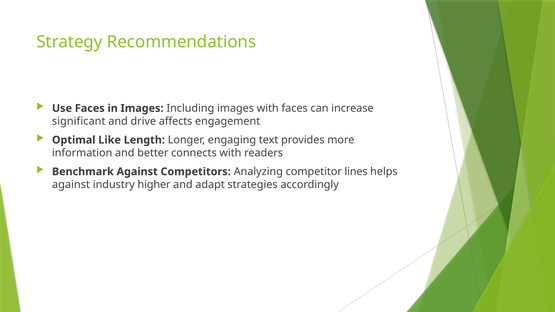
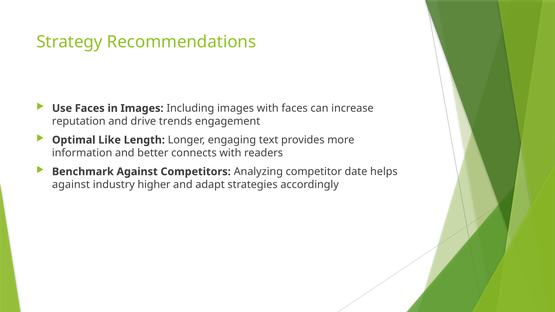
significant: significant -> reputation
affects: affects -> trends
lines: lines -> date
